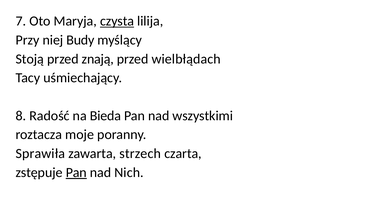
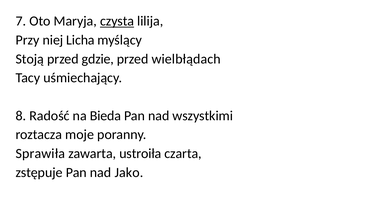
Budy: Budy -> Licha
znają: znają -> gdzie
strzech: strzech -> ustroiła
Pan at (76, 173) underline: present -> none
Nich: Nich -> Jako
